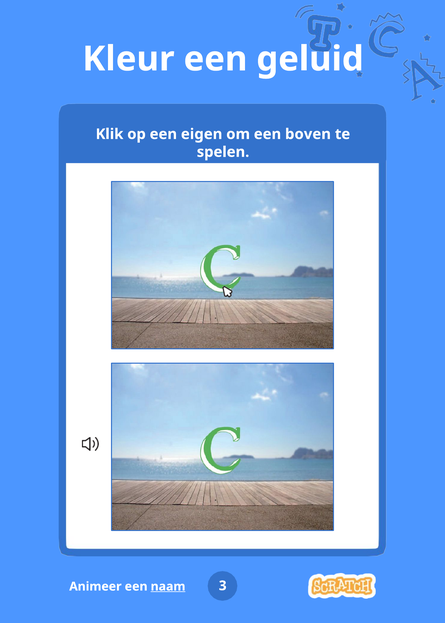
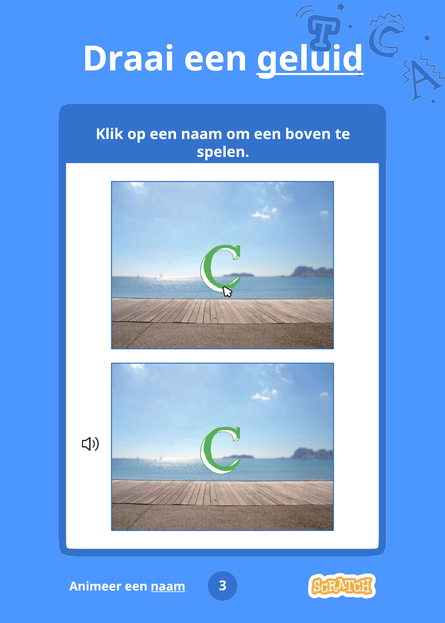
Kleur: Kleur -> Draai
geluid underline: none -> present
op een eigen: eigen -> naam
